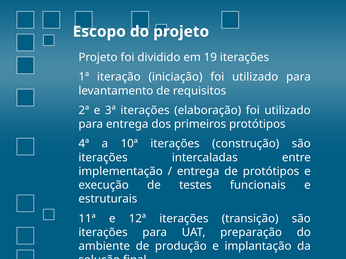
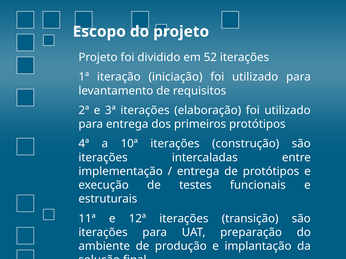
19: 19 -> 52
